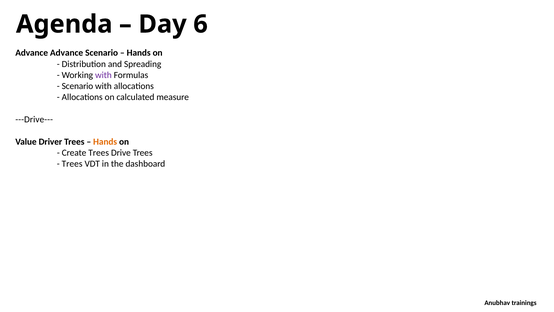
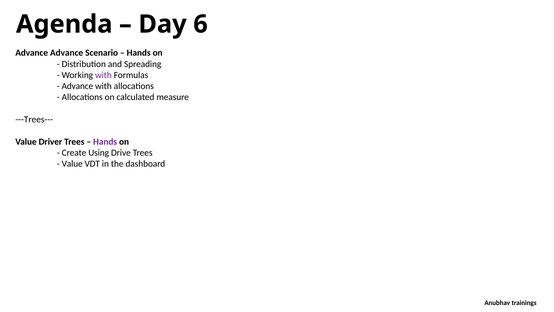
Scenario at (77, 86): Scenario -> Advance
---Drive---: ---Drive--- -> ---Trees---
Hands at (105, 141) colour: orange -> purple
Create Trees: Trees -> Using
Trees at (72, 164): Trees -> Value
